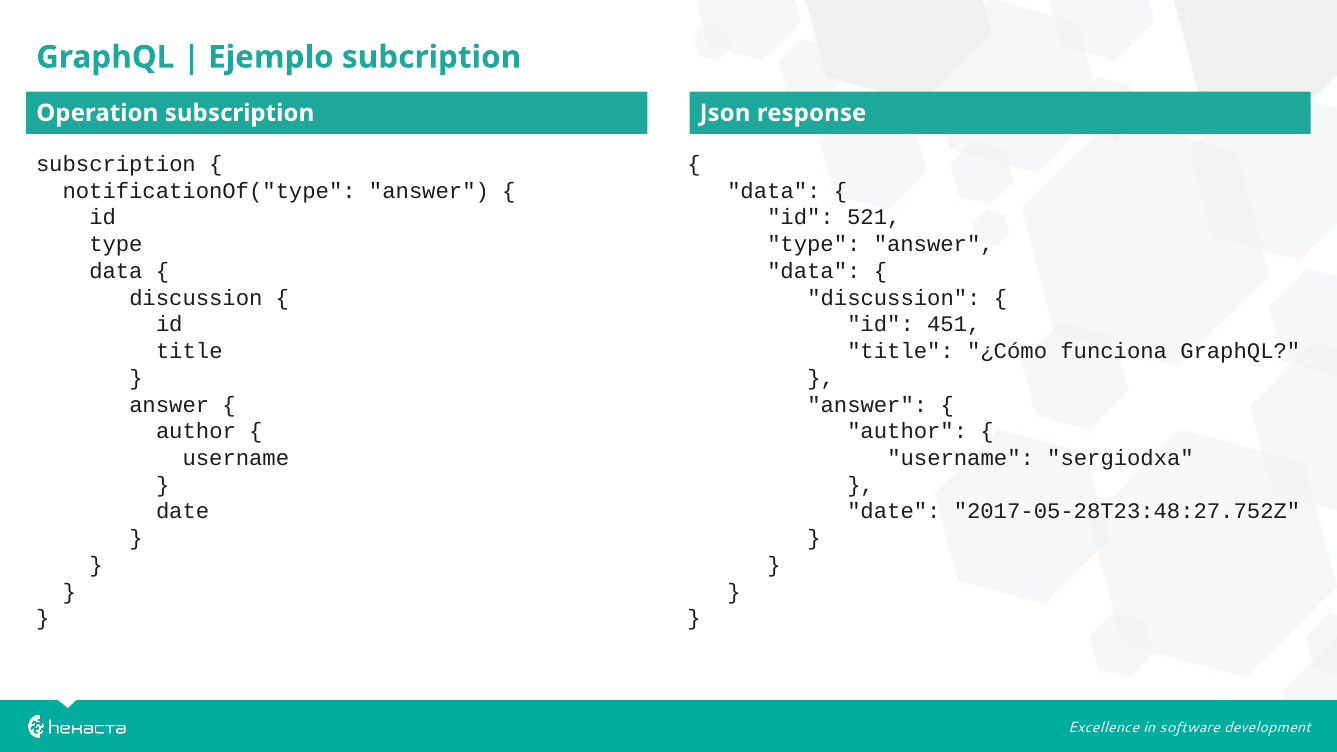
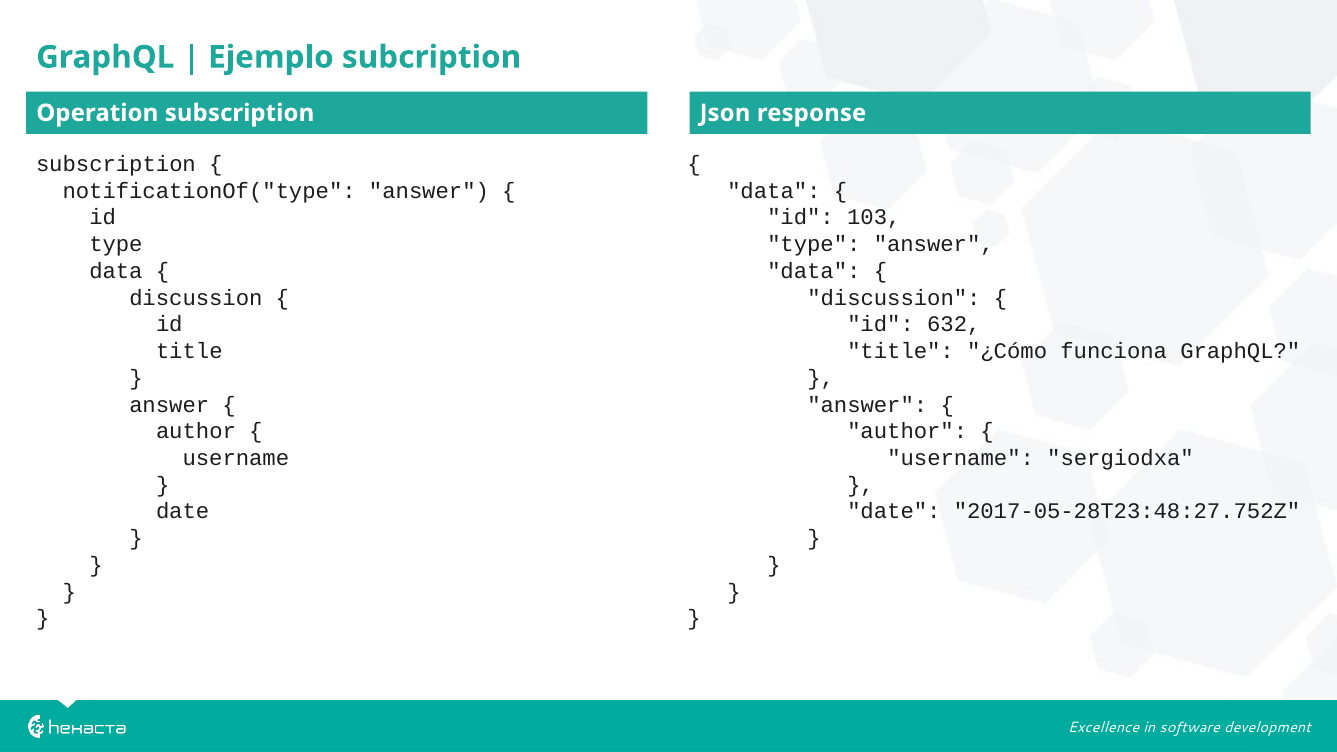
521: 521 -> 103
451: 451 -> 632
